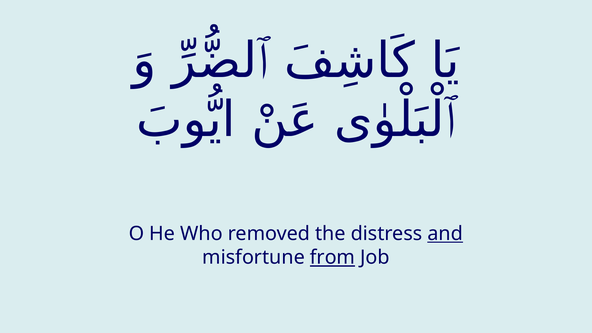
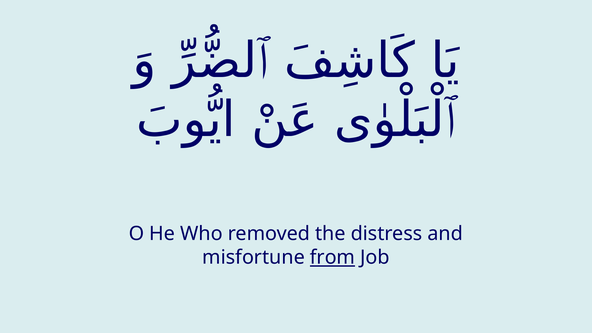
and underline: present -> none
